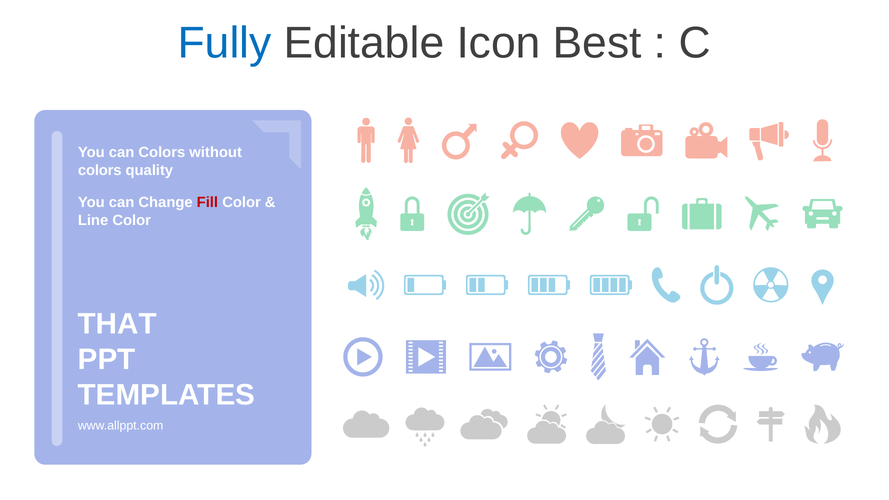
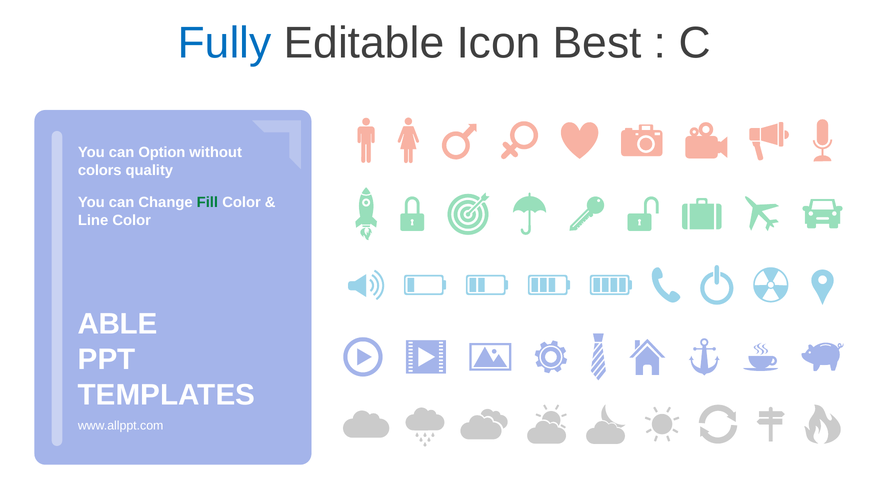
can Colors: Colors -> Option
Fill colour: red -> green
THAT: THAT -> ABLE
